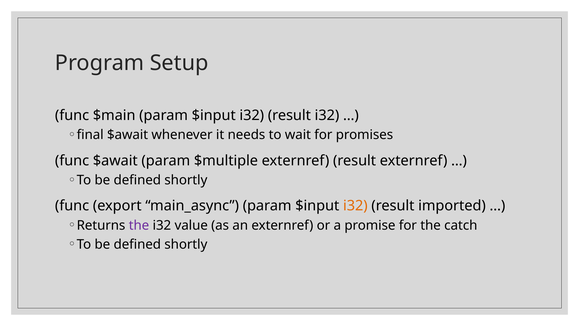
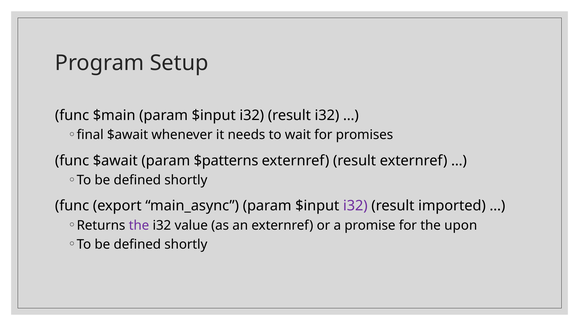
$multiple: $multiple -> $patterns
i32 at (355, 206) colour: orange -> purple
catch: catch -> upon
